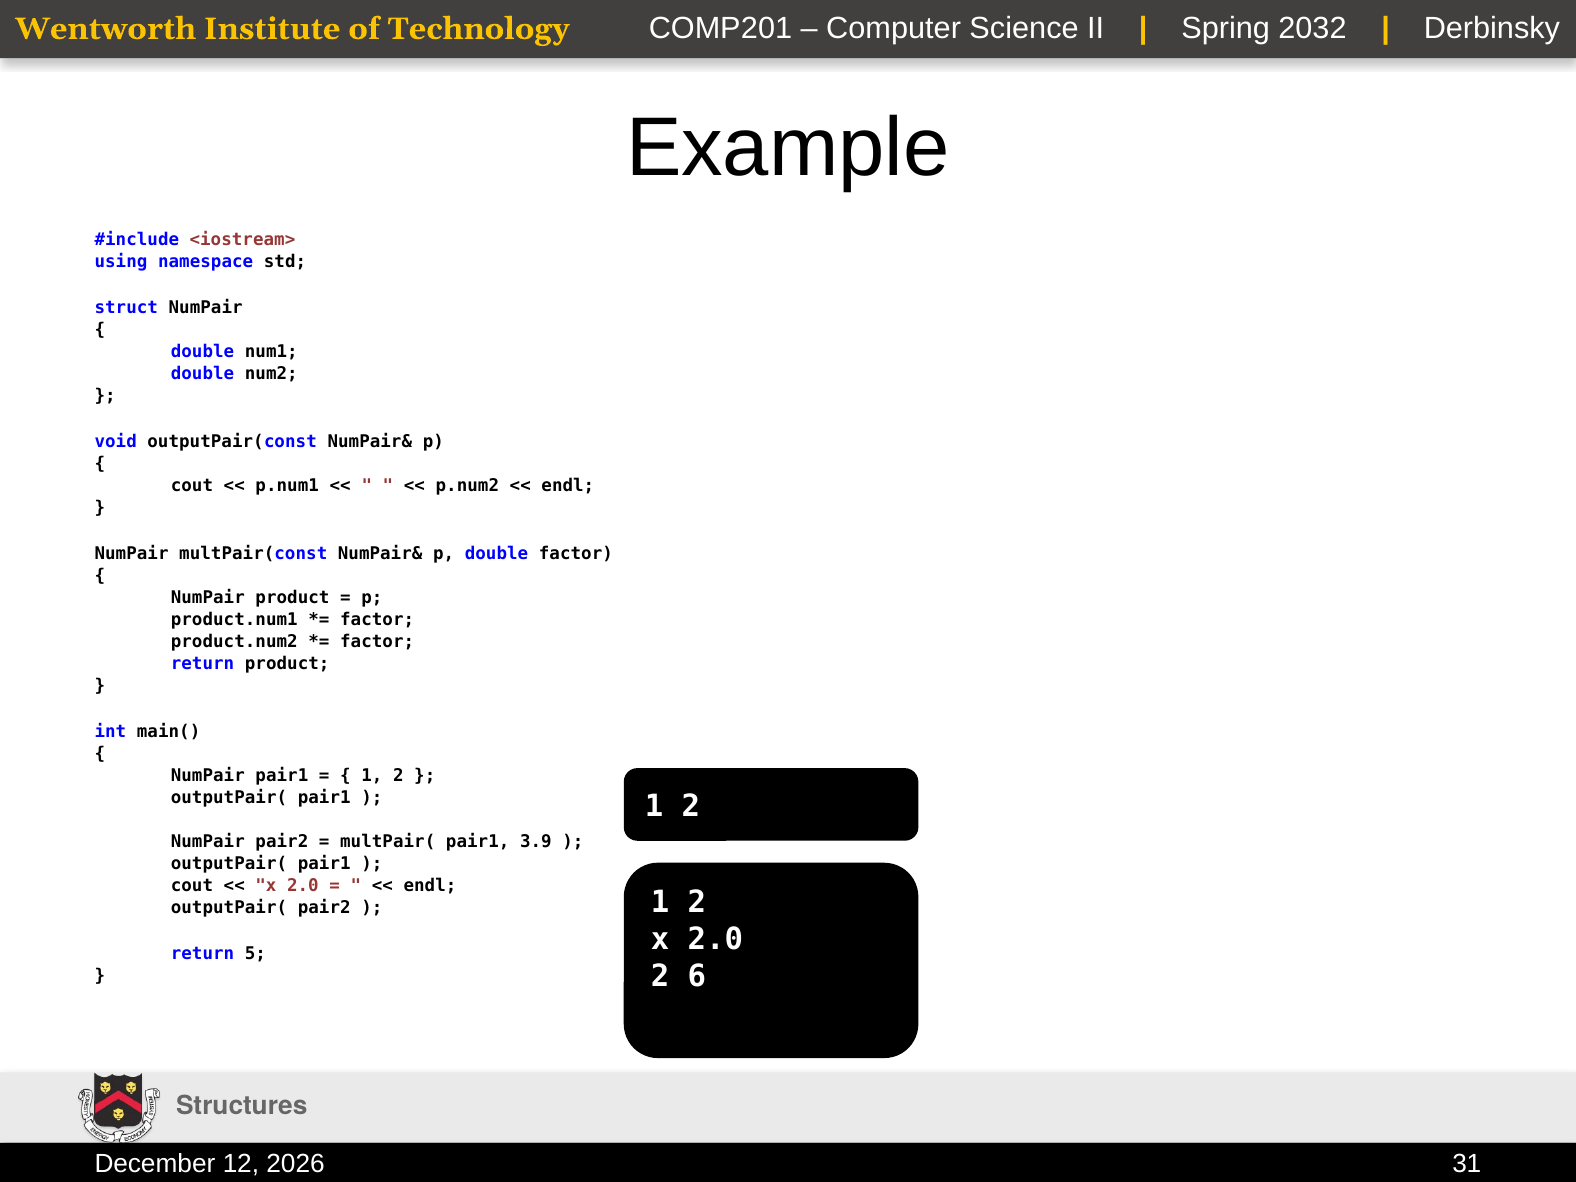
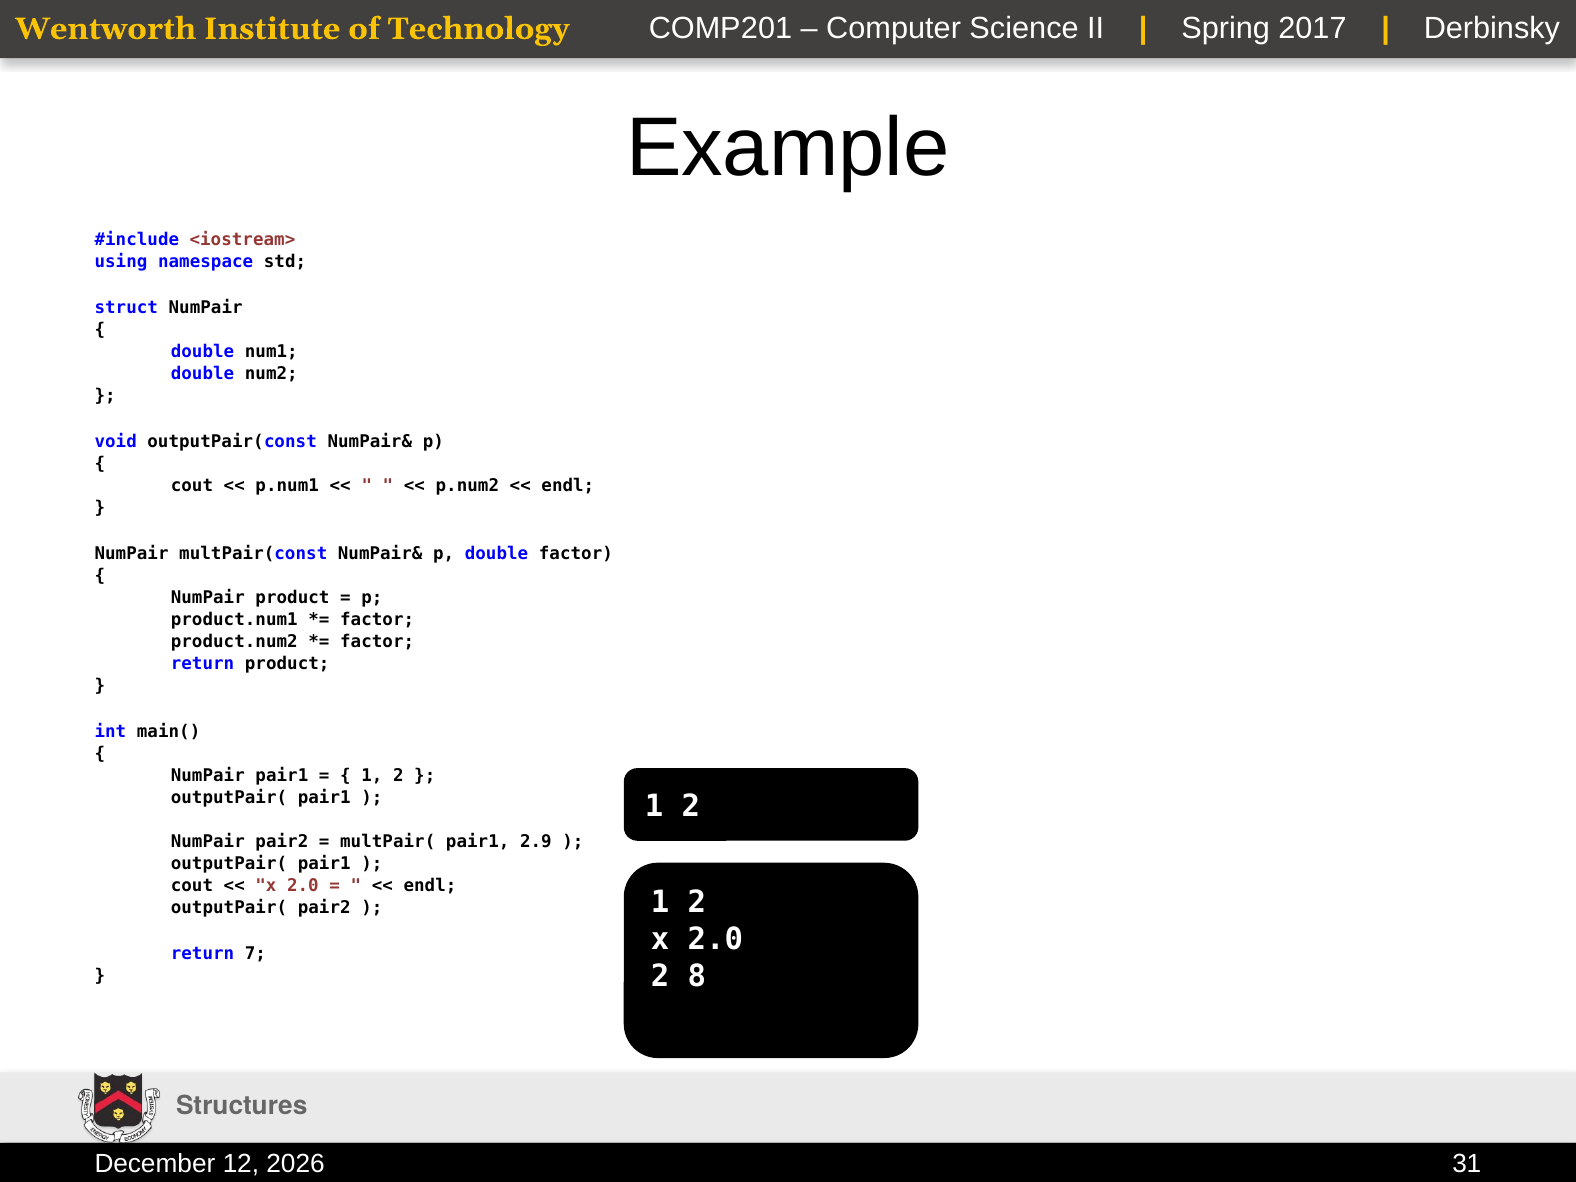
2032: 2032 -> 2017
3.9: 3.9 -> 2.9
5: 5 -> 7
6: 6 -> 8
